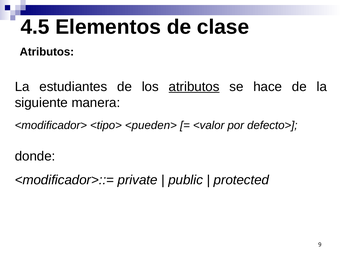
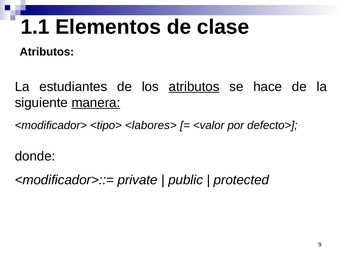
4.5: 4.5 -> 1.1
manera underline: none -> present
<pueden>: <pueden> -> <labores>
